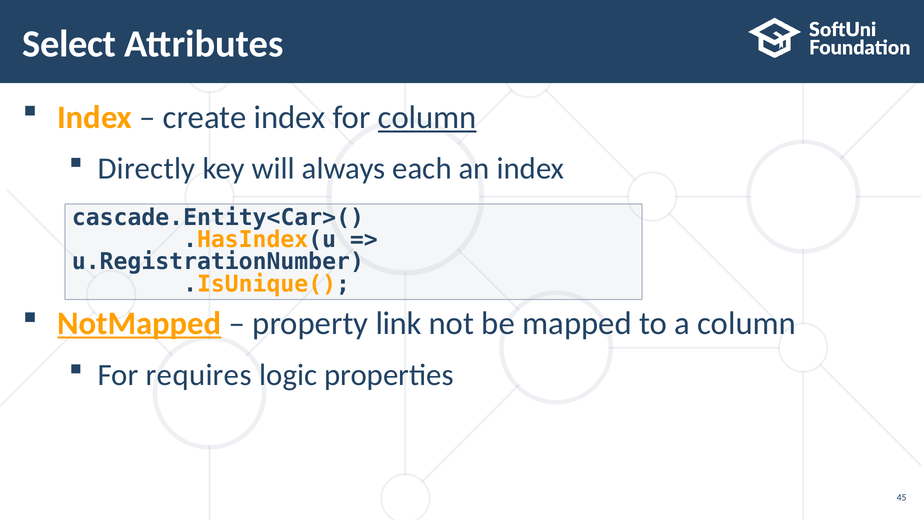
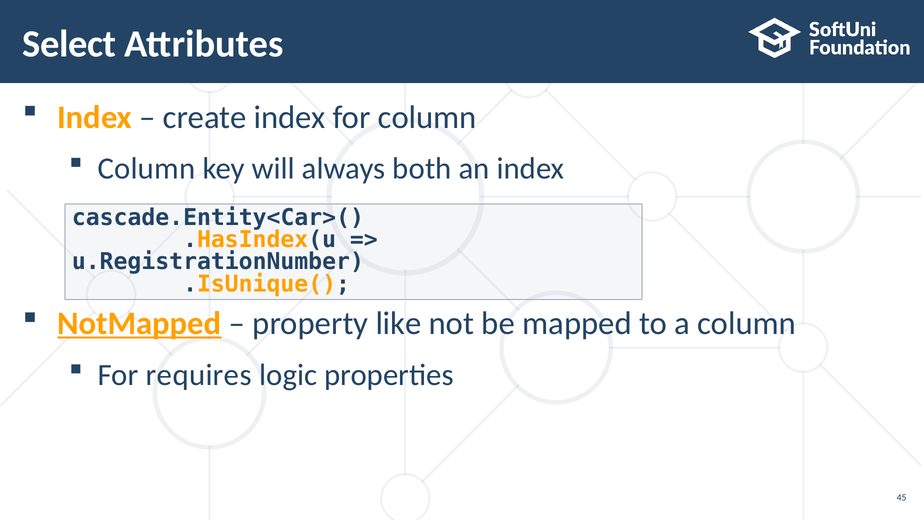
column at (427, 117) underline: present -> none
Directly at (147, 169): Directly -> Column
each: each -> both
link: link -> like
